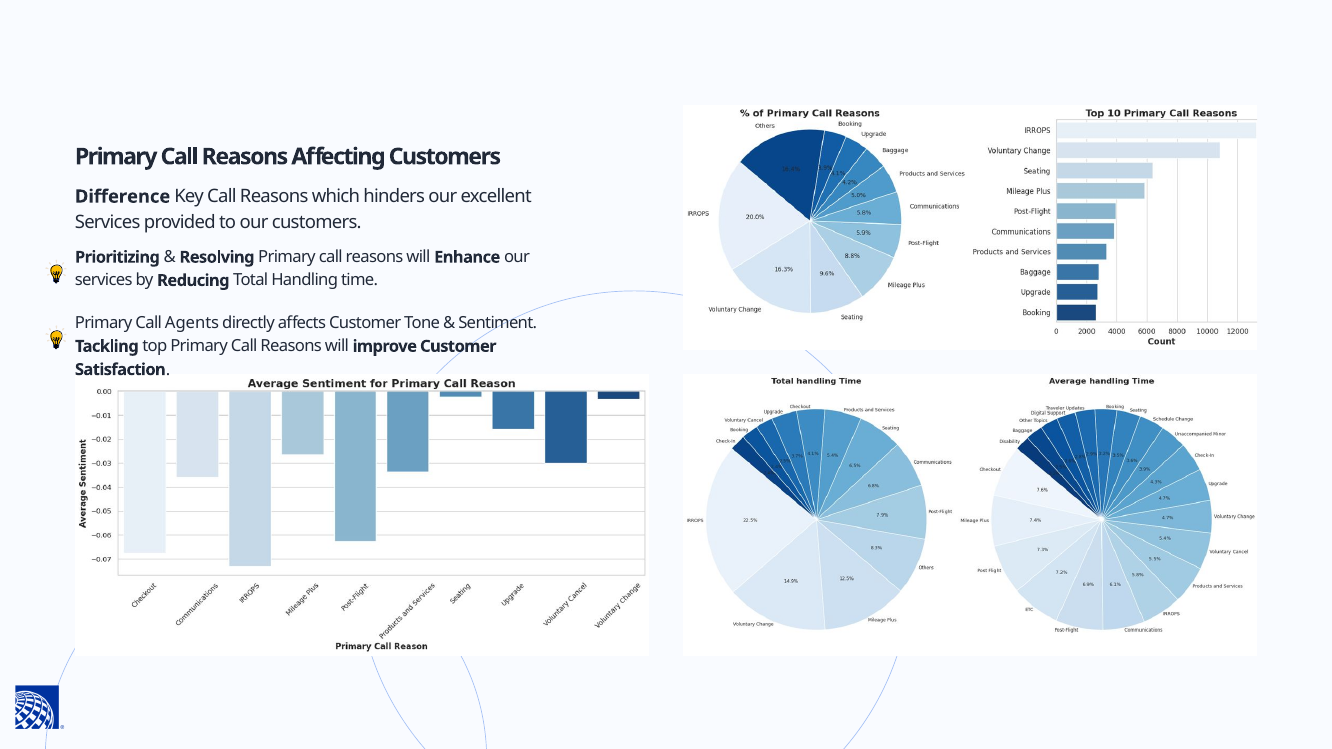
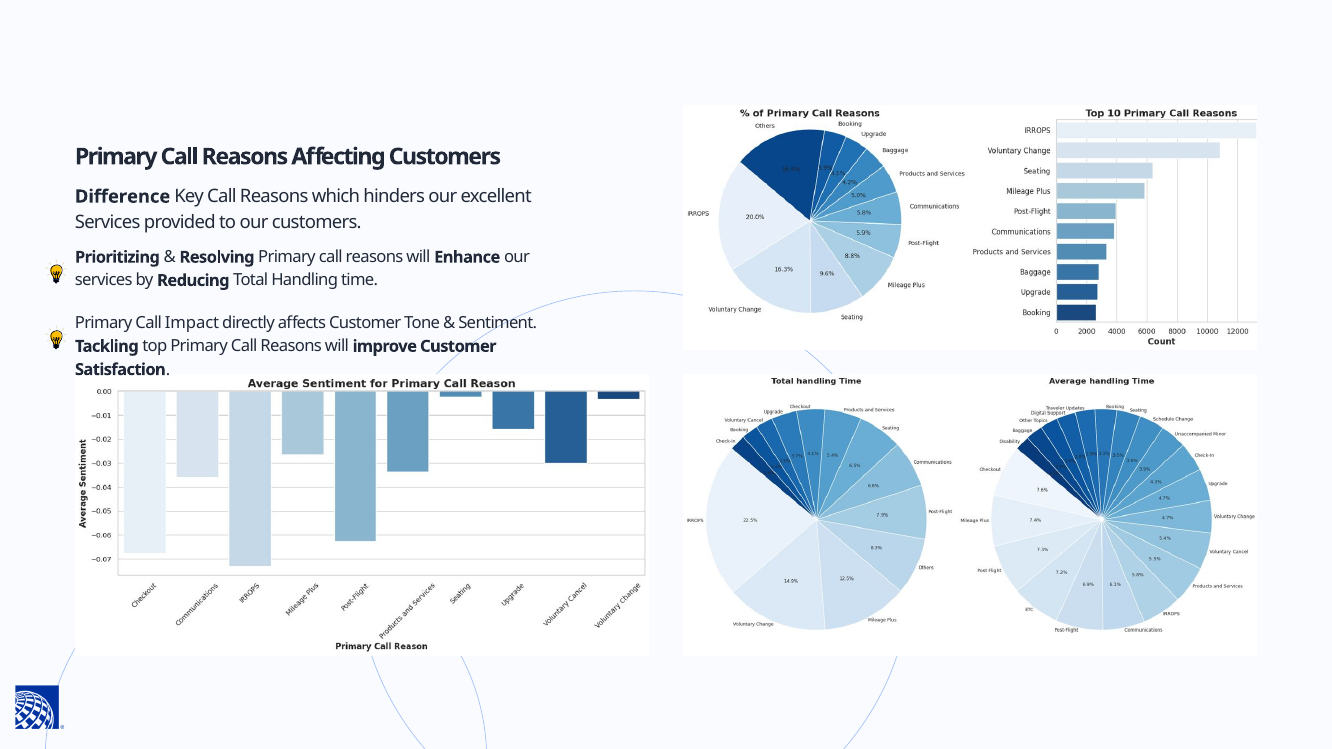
Agents: Agents -> Impact
